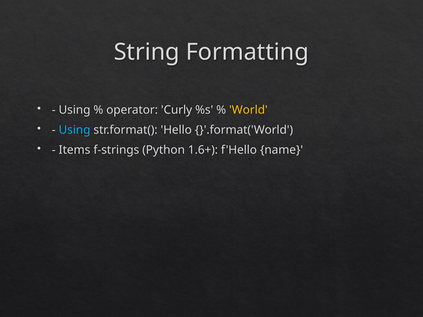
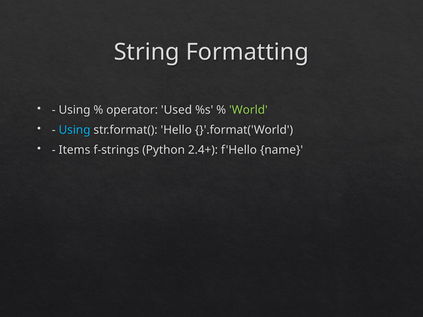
Curly: Curly -> Used
World colour: yellow -> light green
1.6+: 1.6+ -> 2.4+
